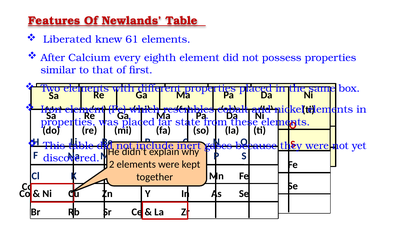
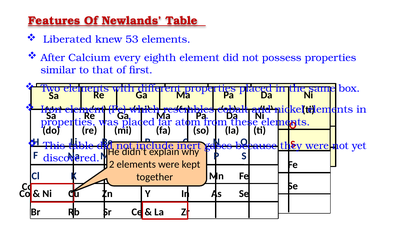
61: 61 -> 53
state: state -> atom
